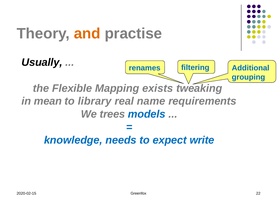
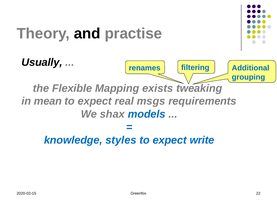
and colour: orange -> black
library at (95, 101): library -> expect
name: name -> msgs
trees: trees -> shax
needs: needs -> styles
